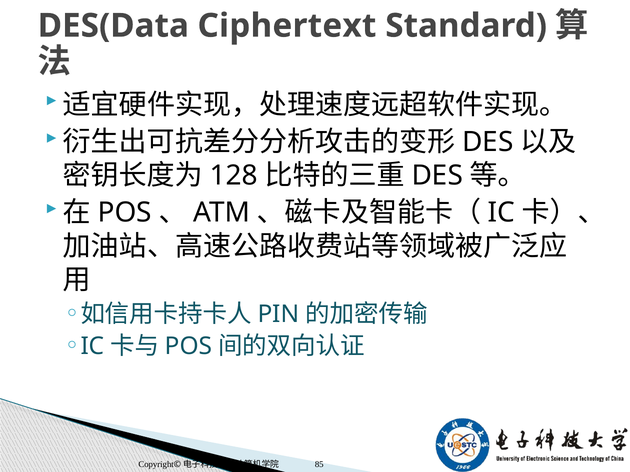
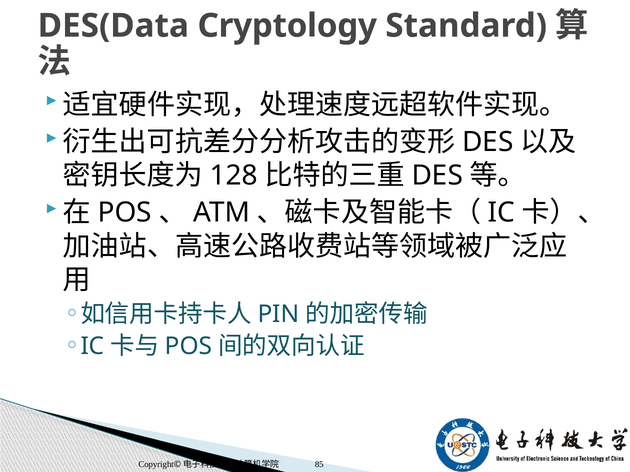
Ciphertext: Ciphertext -> Cryptology
